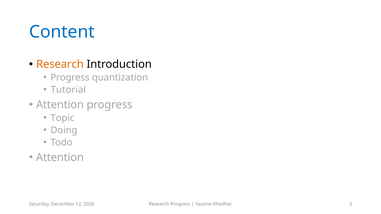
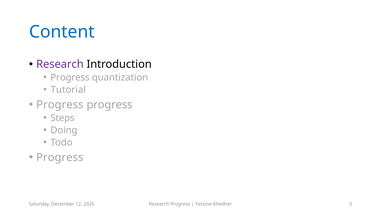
Research at (60, 64) colour: orange -> purple
Attention at (60, 105): Attention -> Progress
Topic: Topic -> Steps
Attention at (60, 158): Attention -> Progress
